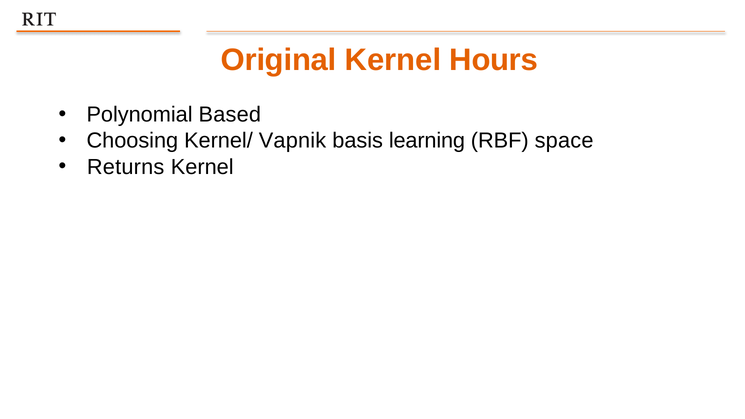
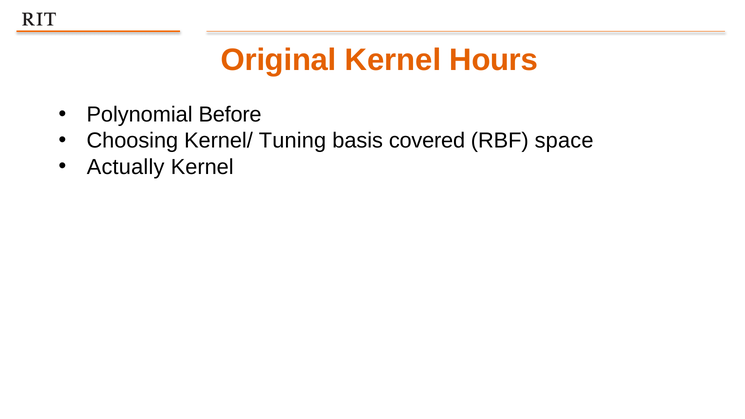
Based: Based -> Before
Vapnik: Vapnik -> Tuning
learning: learning -> covered
Returns: Returns -> Actually
